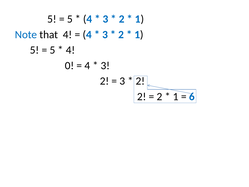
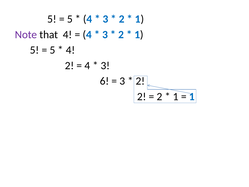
Note colour: blue -> purple
0 at (69, 66): 0 -> 2
2 at (104, 81): 2 -> 6
6 at (192, 97): 6 -> 1
